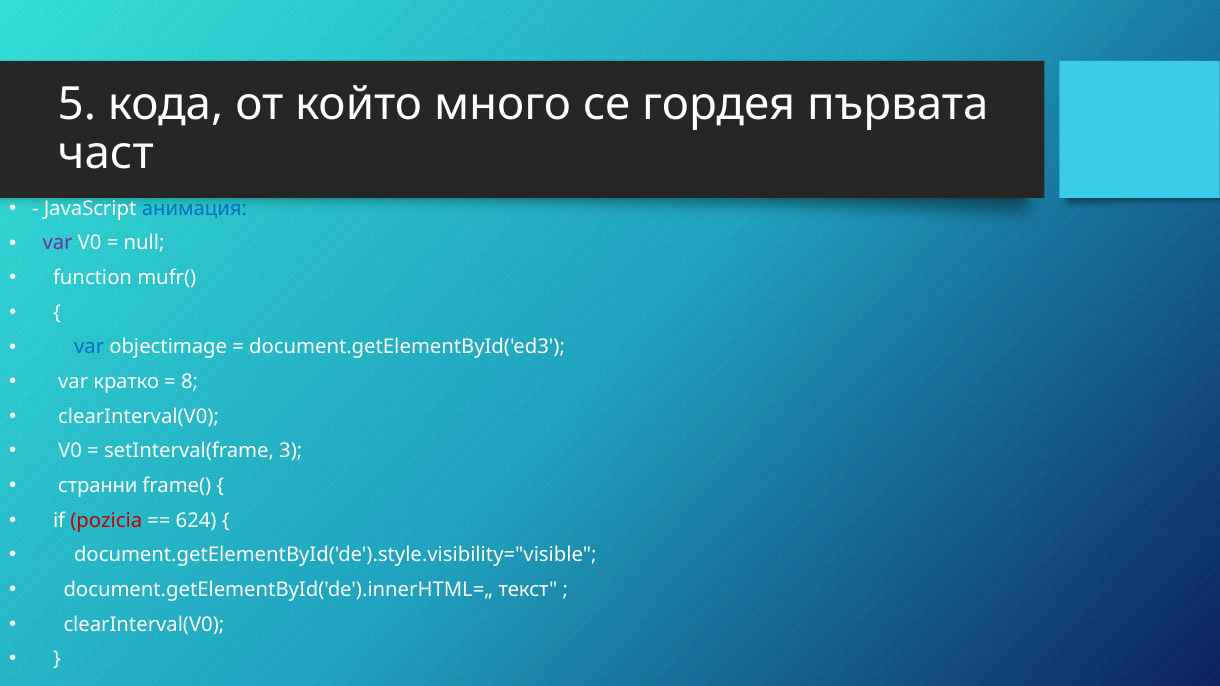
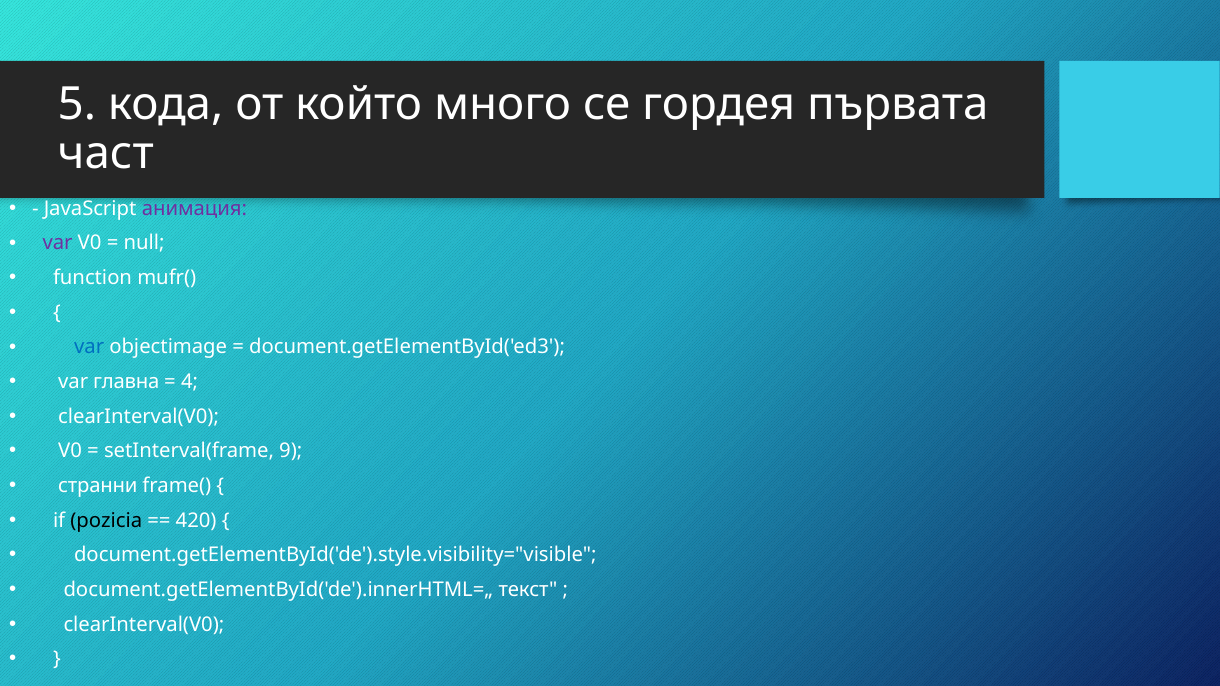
анимация colour: blue -> purple
кратко: кратко -> главна
8: 8 -> 4
3: 3 -> 9
pozicia colour: red -> black
624: 624 -> 420
